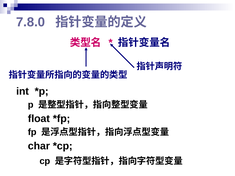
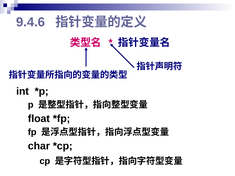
7.8.0: 7.8.0 -> 9.4.6
